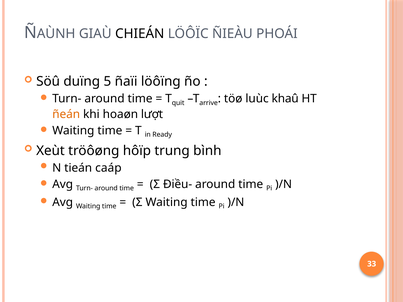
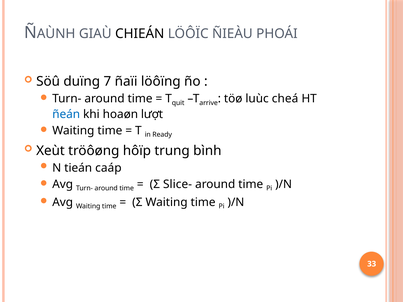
5: 5 -> 7
khaû: khaû -> cheá
ñeán colour: orange -> blue
Điều-: Điều- -> Slice-
